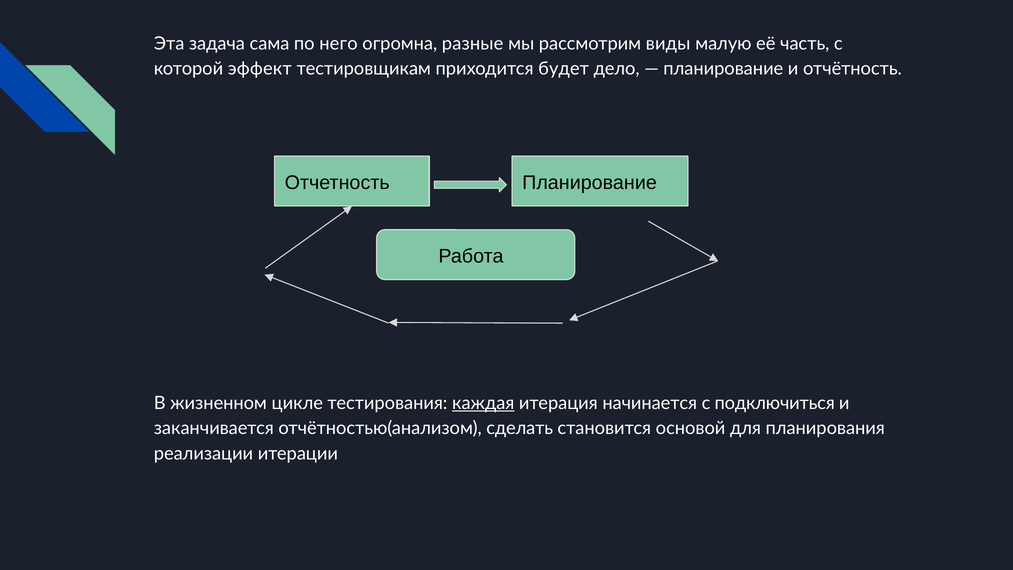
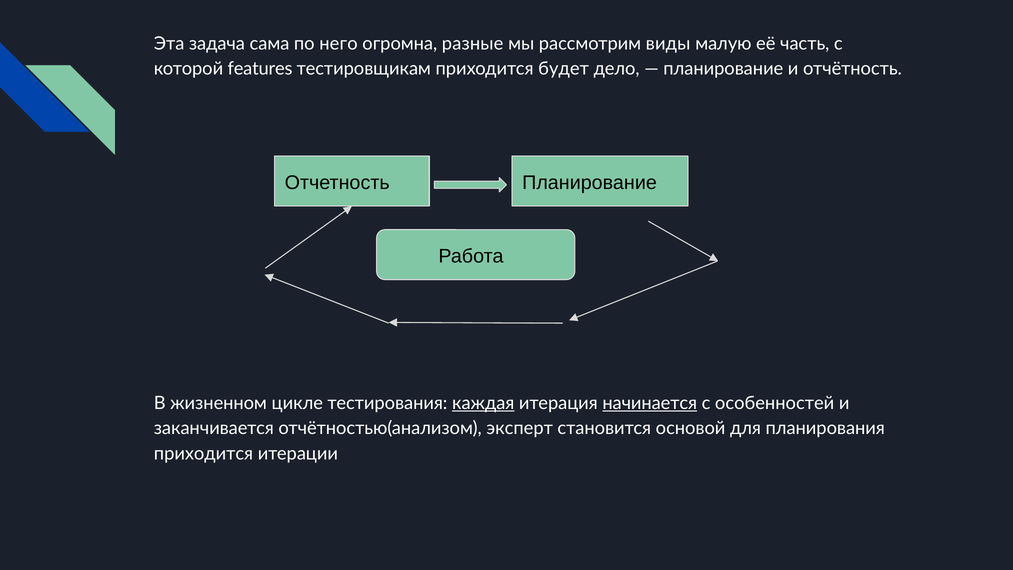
эффект: эффект -> features
начинается underline: none -> present
подключиться: подключиться -> особенностей
сделать: сделать -> эксперт
реализации at (204, 453): реализации -> приходится
